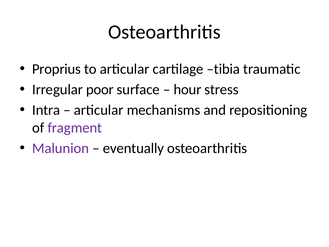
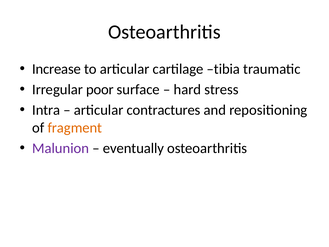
Proprius: Proprius -> Increase
hour: hour -> hard
mechanisms: mechanisms -> contractures
fragment colour: purple -> orange
